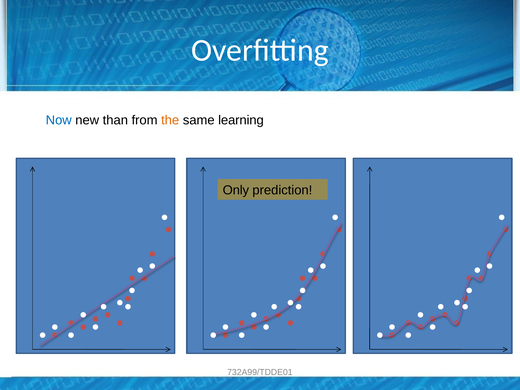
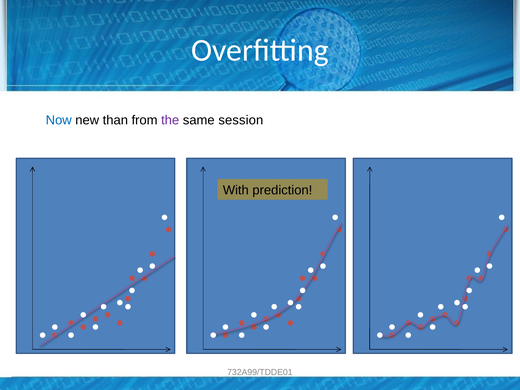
the colour: orange -> purple
learning: learning -> session
Only: Only -> With
